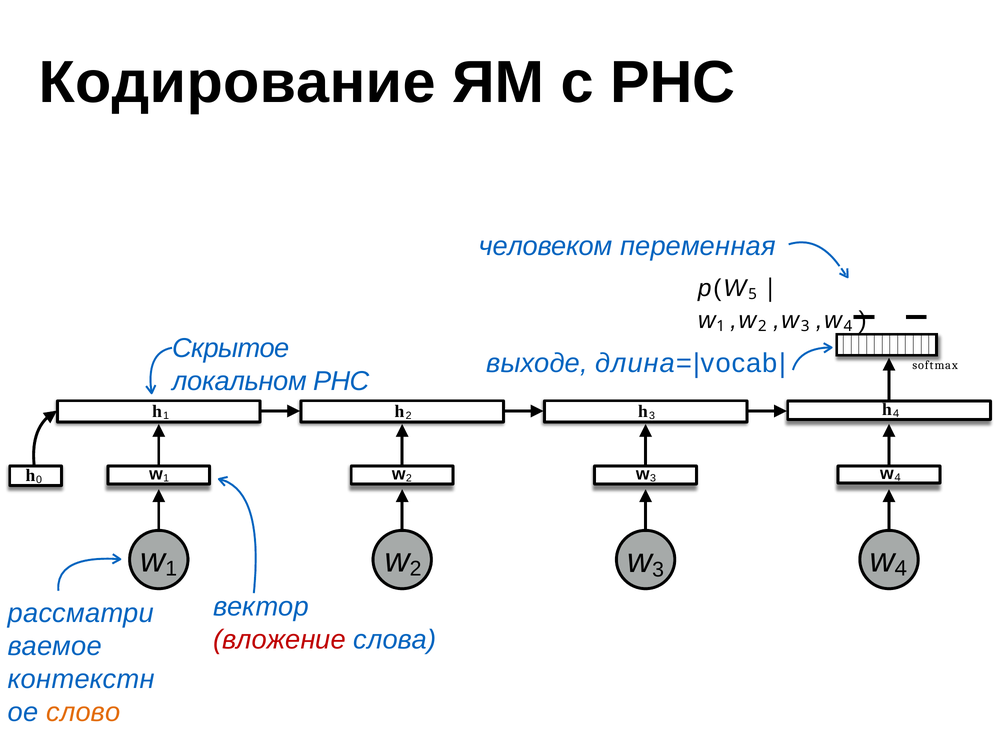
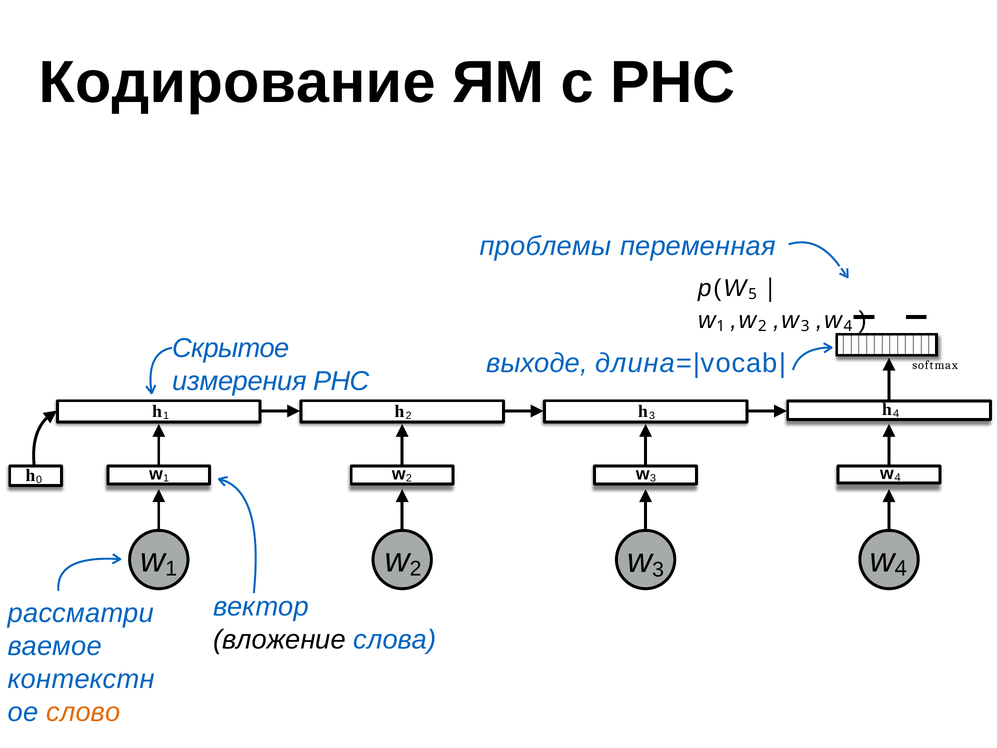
человеком: человеком -> проблемы
локальном: локальном -> измерения
вложение colour: red -> black
